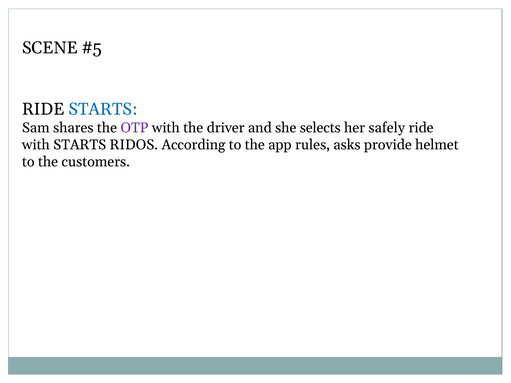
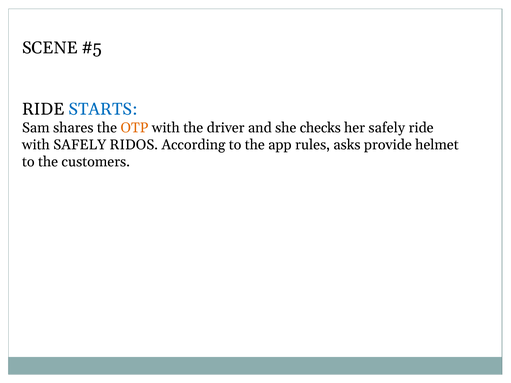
OTP colour: purple -> orange
selects: selects -> checks
with STARTS: STARTS -> SAFELY
